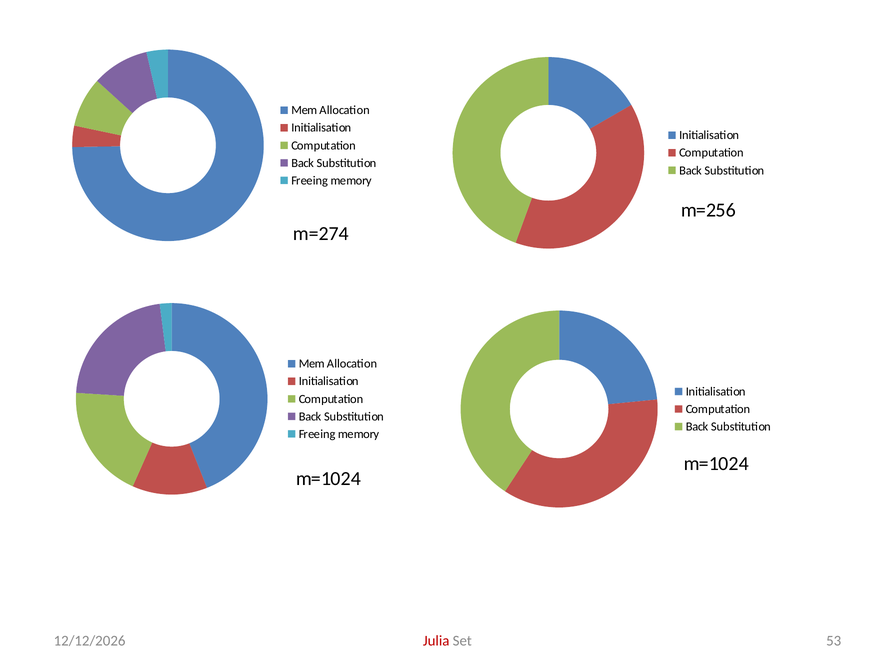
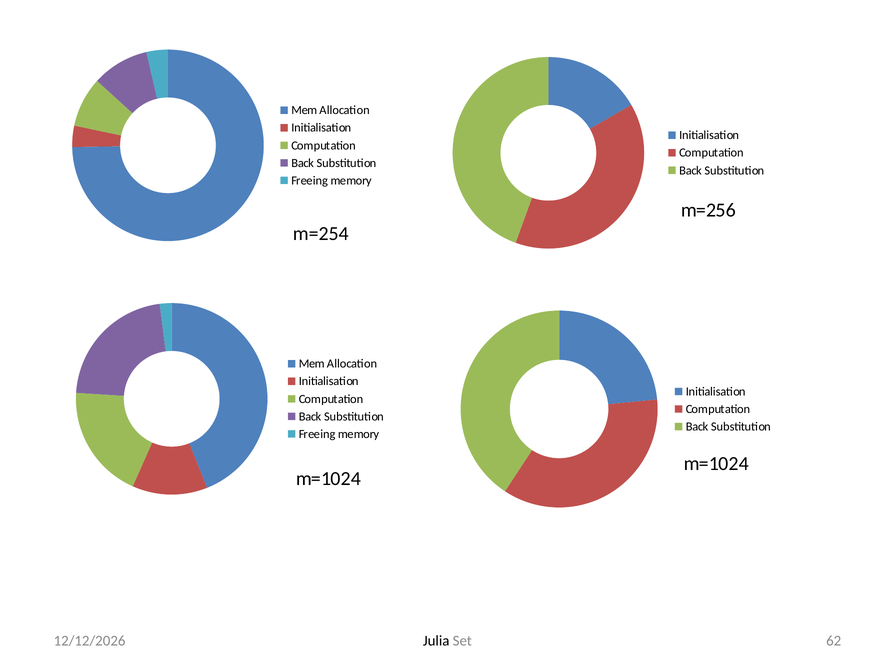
m=274: m=274 -> m=254
Julia colour: red -> black
53: 53 -> 62
